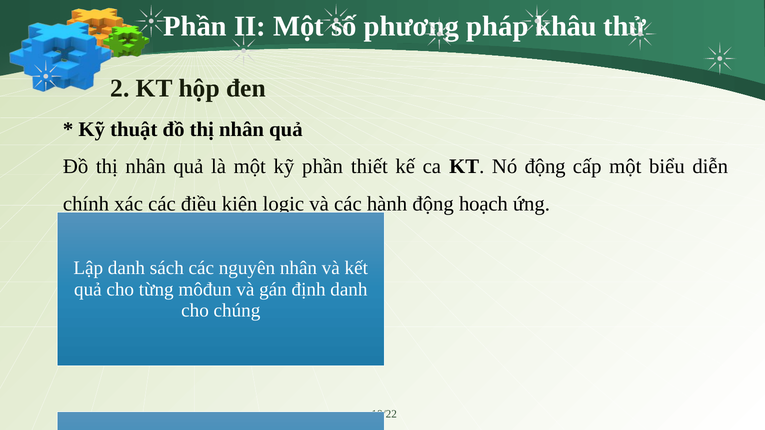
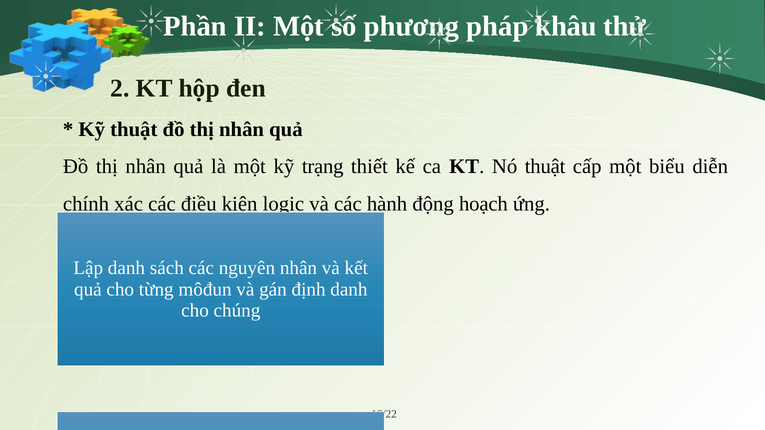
kỹ phần: phần -> trạng
Nó động: động -> thuật
